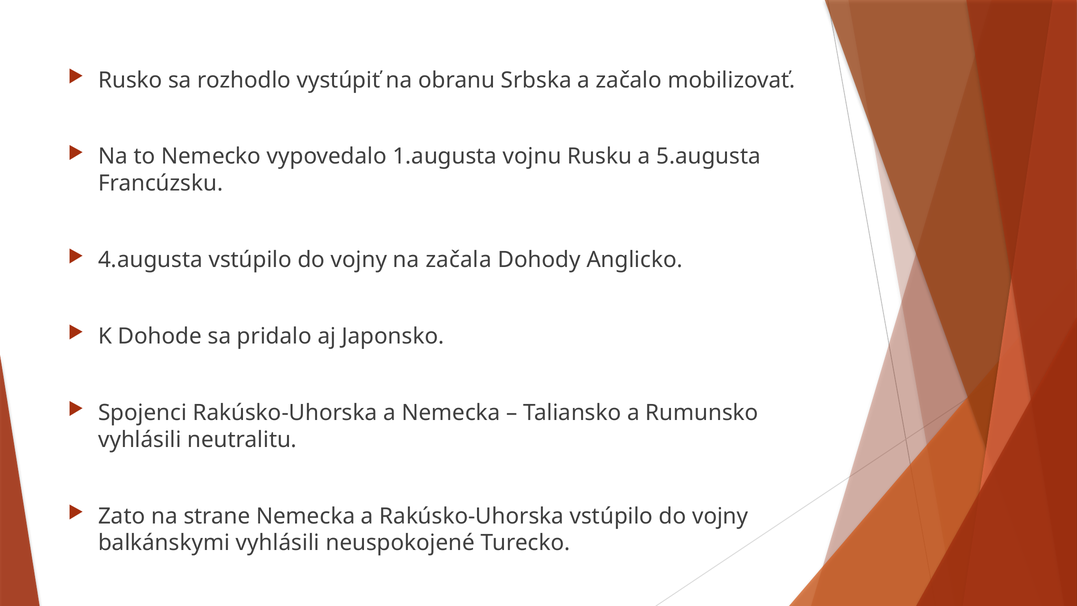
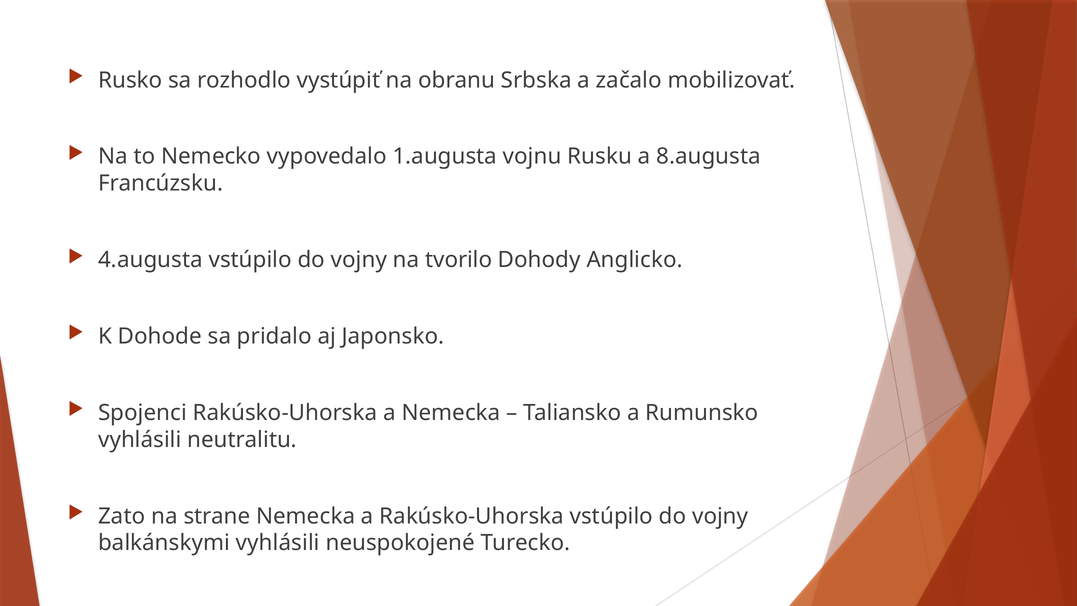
5.augusta: 5.augusta -> 8.augusta
začala: začala -> tvorilo
